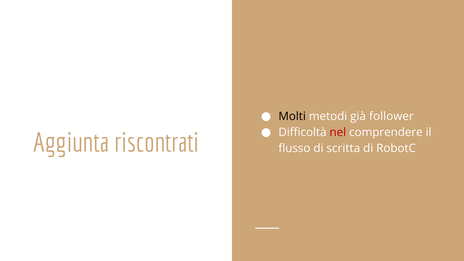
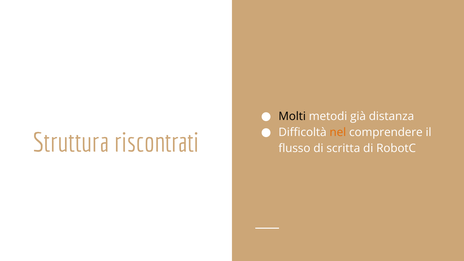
follower: follower -> distanza
nel colour: red -> orange
Aggiunta: Aggiunta -> Struttura
